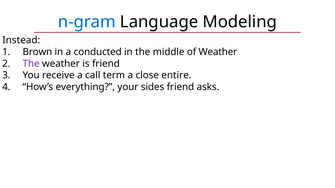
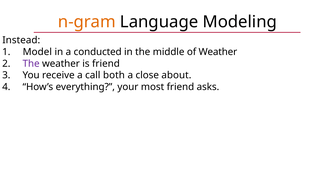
n-gram colour: blue -> orange
Brown: Brown -> Model
term: term -> both
entire: entire -> about
sides: sides -> most
